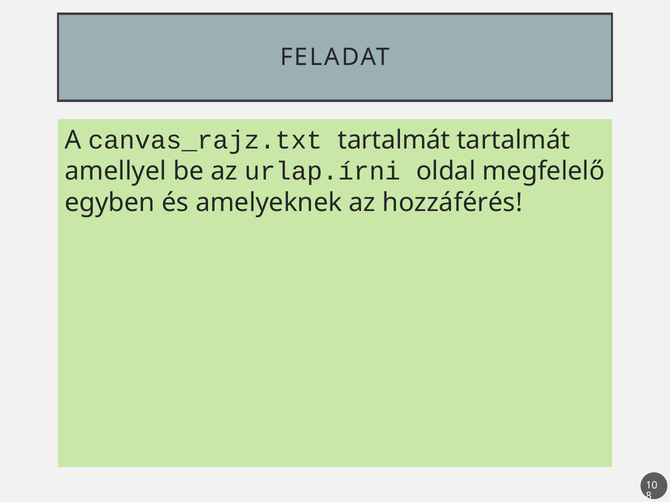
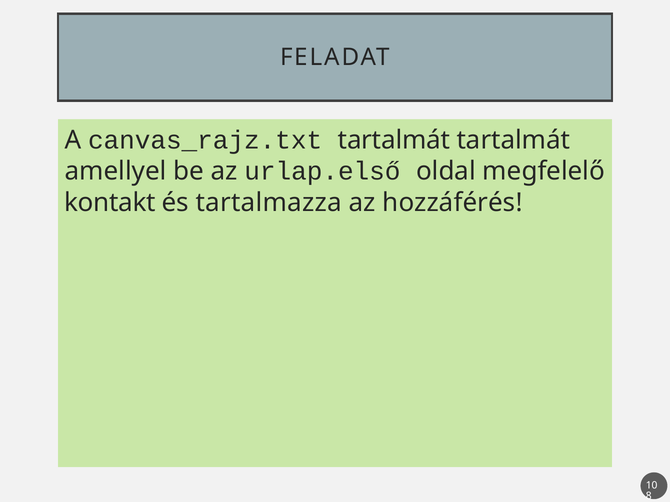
urlap.írni: urlap.írni -> urlap.első
egyben: egyben -> kontakt
amelyeknek: amelyeknek -> tartalmazza
